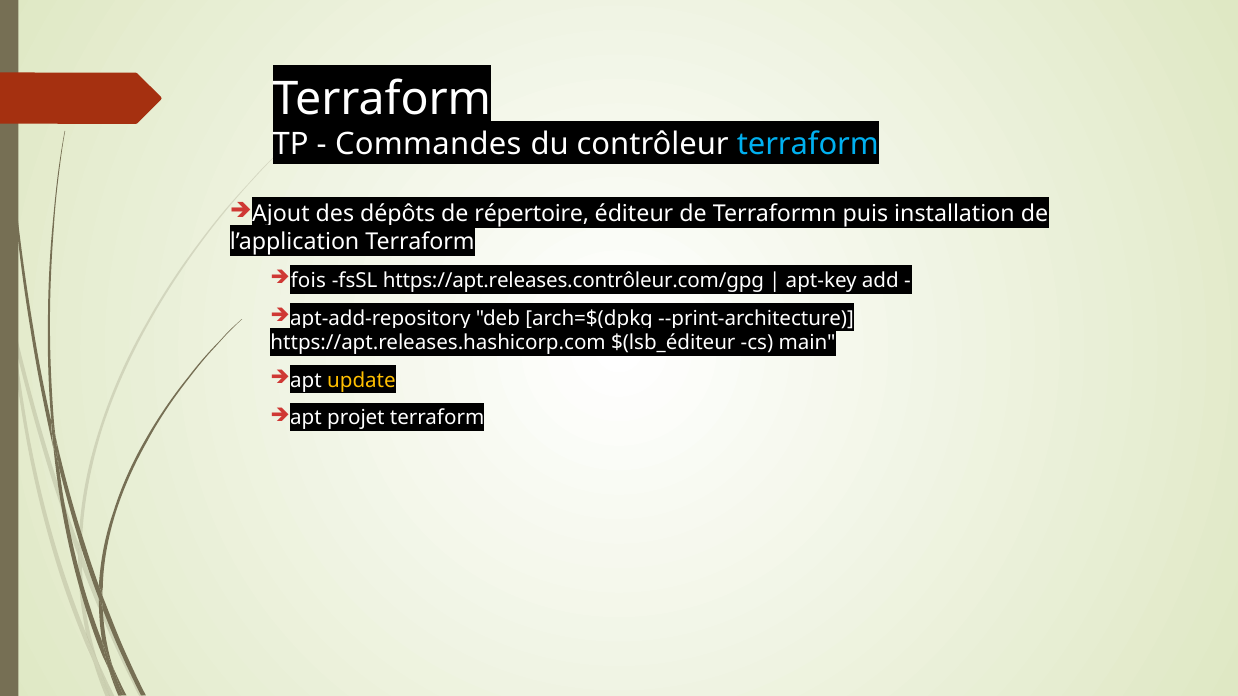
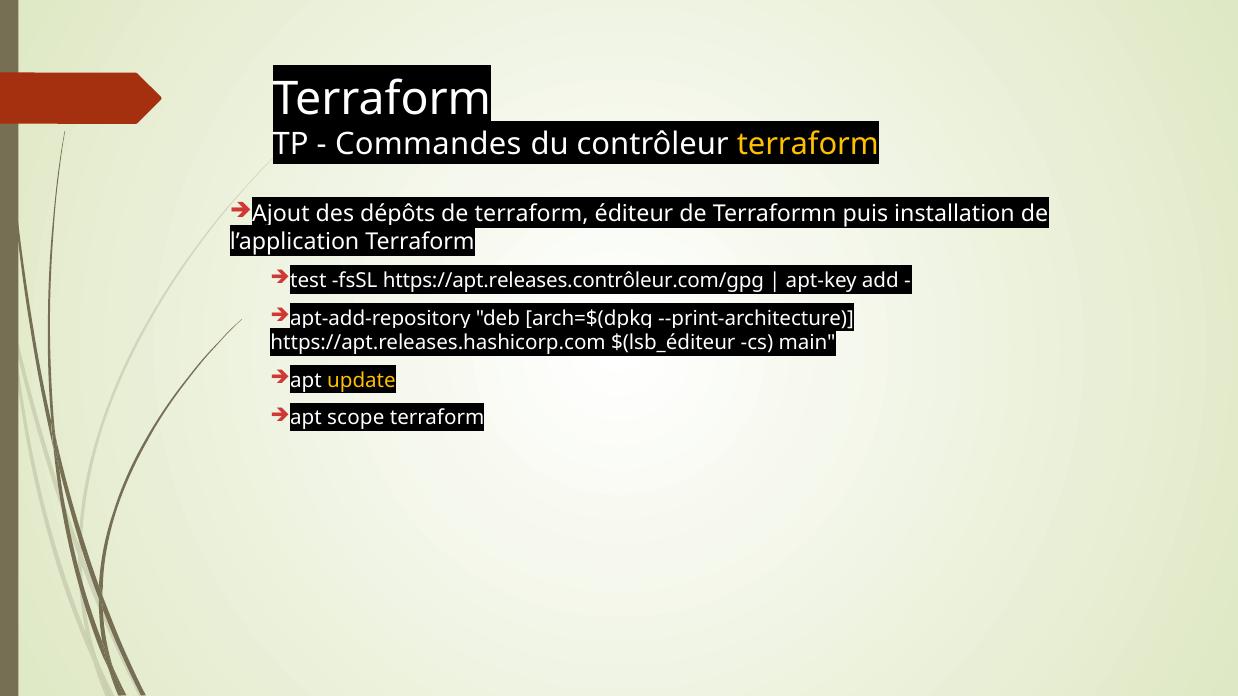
terraform at (808, 144) colour: light blue -> yellow
répertoire at (532, 214): répertoire -> terraform
fois: fois -> test
projet: projet -> scope
